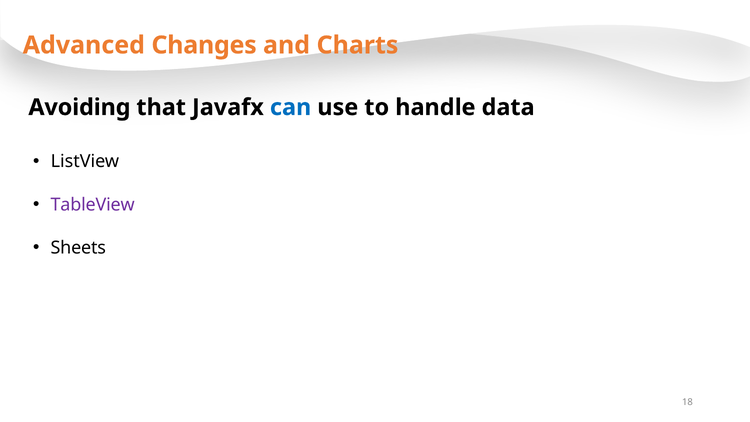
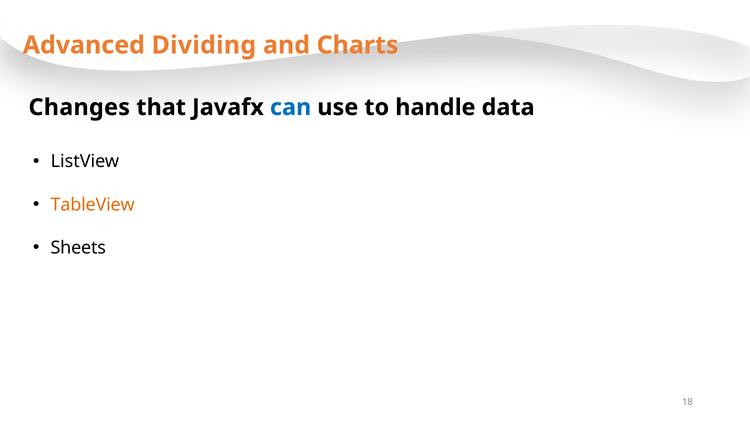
Changes: Changes -> Dividing
Avoiding: Avoiding -> Changes
TableView colour: purple -> orange
